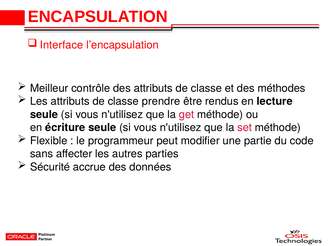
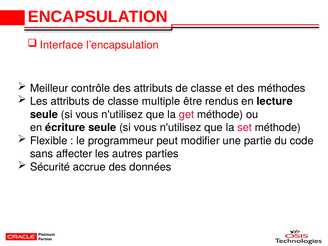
prendre: prendre -> multiple
